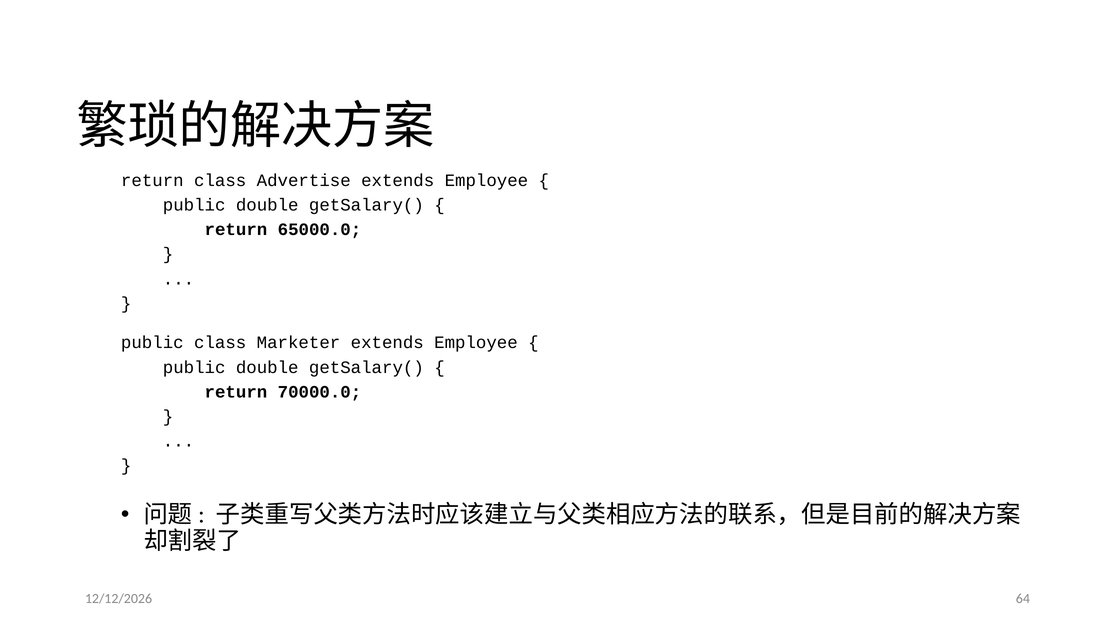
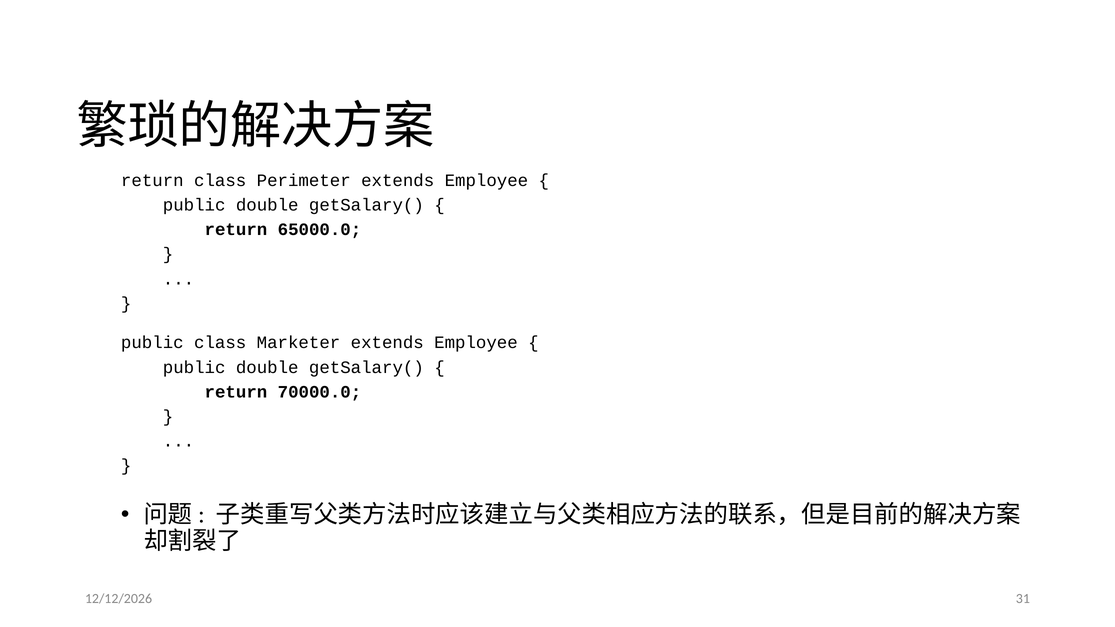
Advertise: Advertise -> Perimeter
64: 64 -> 31
